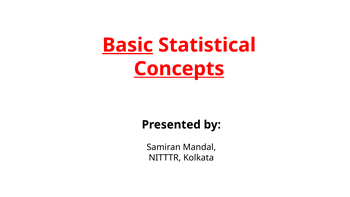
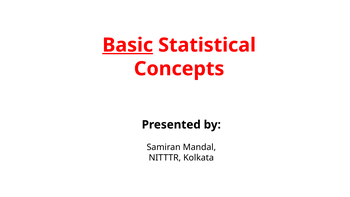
Concepts underline: present -> none
